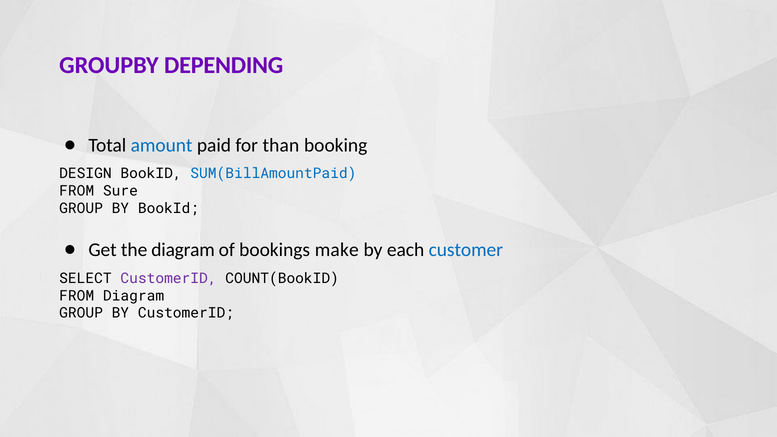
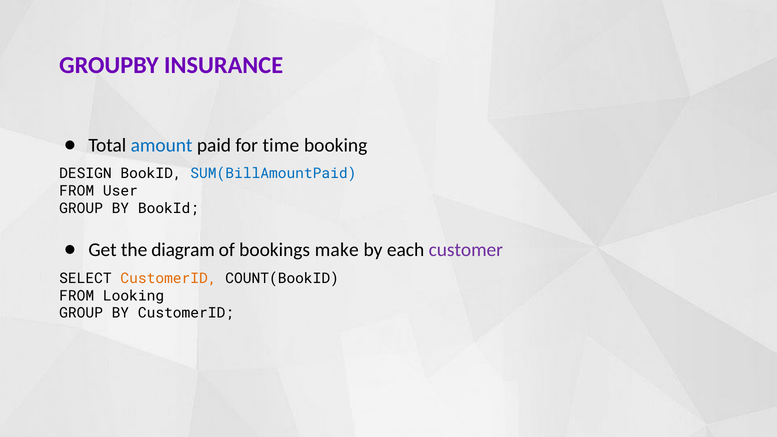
DEPENDING: DEPENDING -> INSURANCE
than: than -> time
Sure: Sure -> User
customer colour: blue -> purple
CustomerID at (169, 278) colour: purple -> orange
FROM Diagram: Diagram -> Looking
